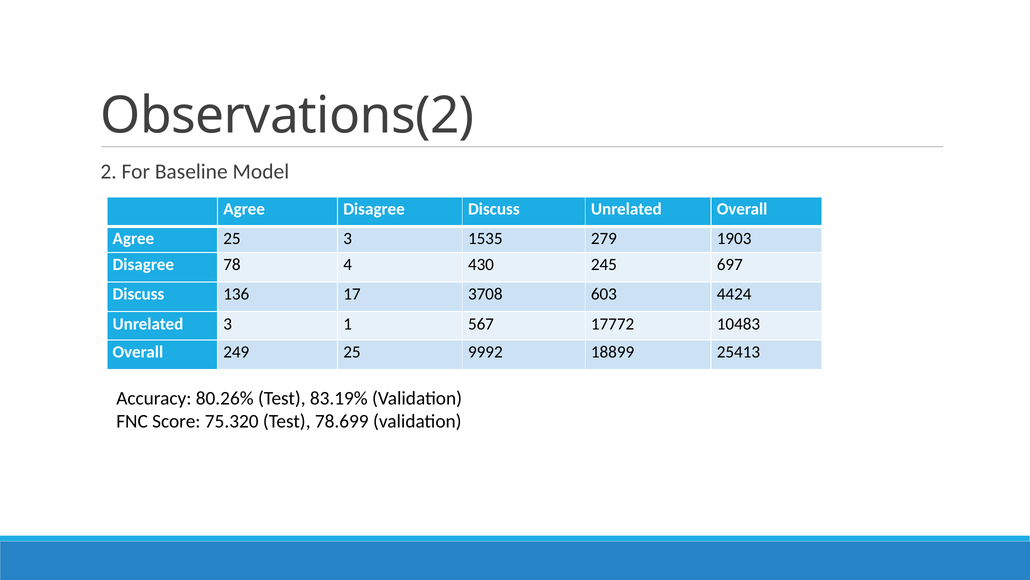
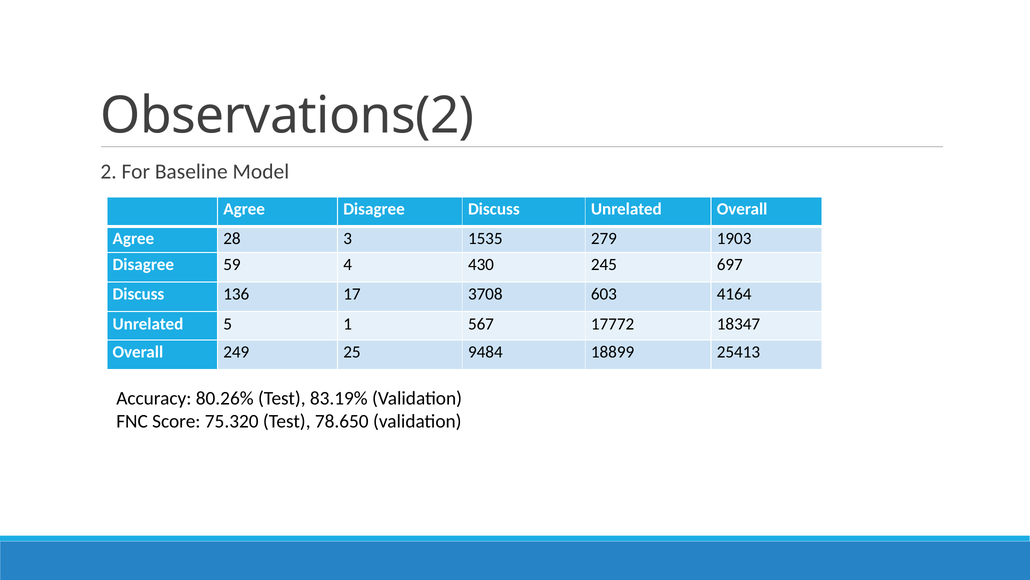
Agree 25: 25 -> 28
78: 78 -> 59
4424: 4424 -> 4164
Unrelated 3: 3 -> 5
10483: 10483 -> 18347
9992: 9992 -> 9484
78.699: 78.699 -> 78.650
